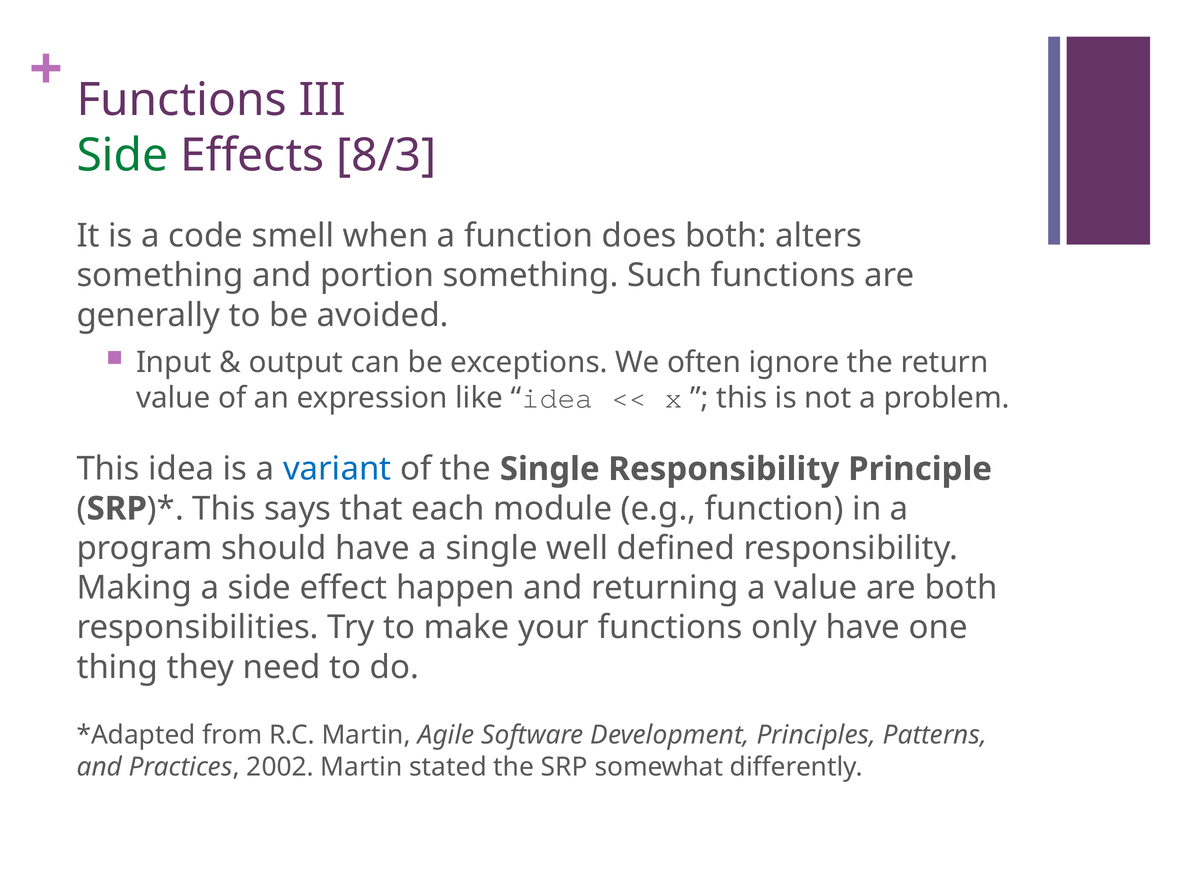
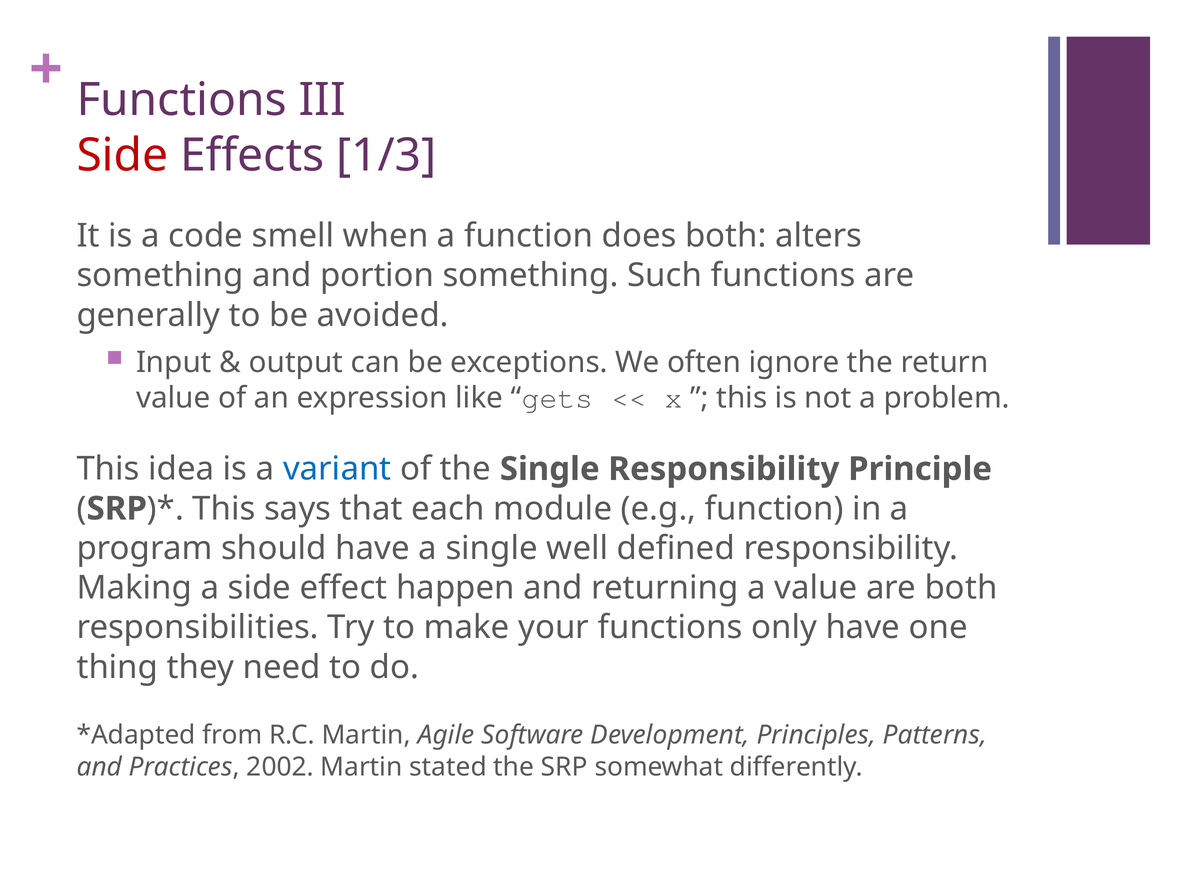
Side at (122, 155) colour: green -> red
8/3: 8/3 -> 1/3
idea at (558, 398): idea -> gets
